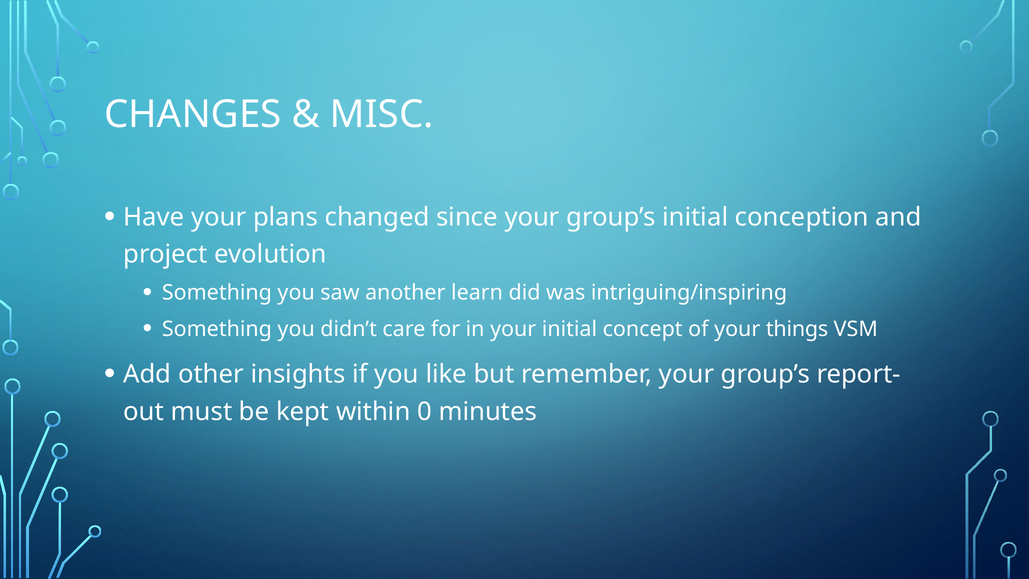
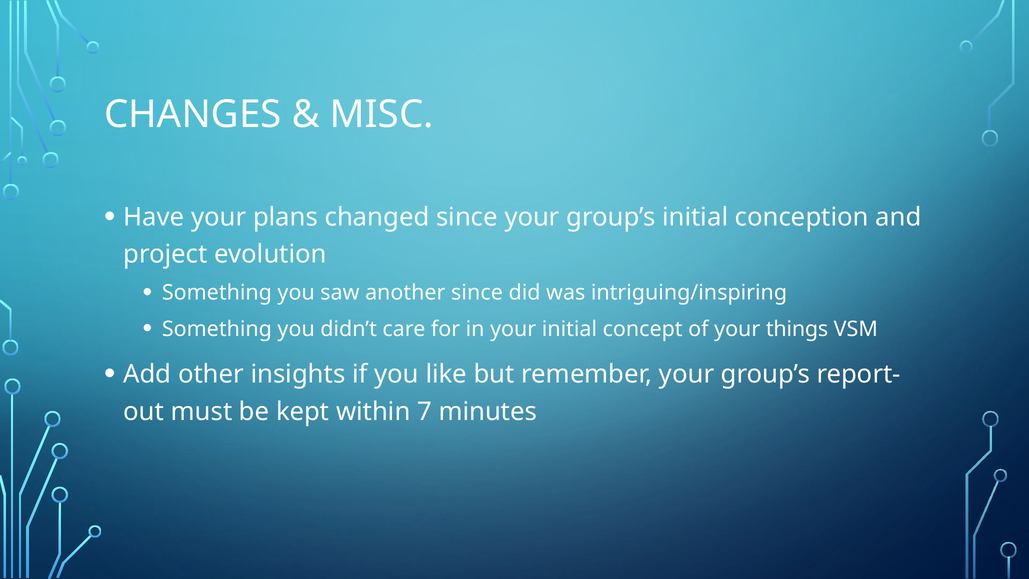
another learn: learn -> since
0: 0 -> 7
